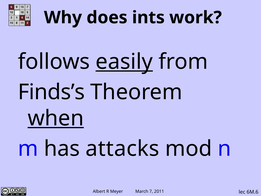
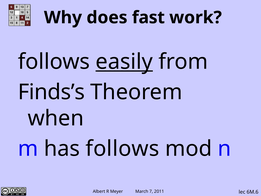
ints: ints -> fast
when underline: present -> none
has attacks: attacks -> follows
